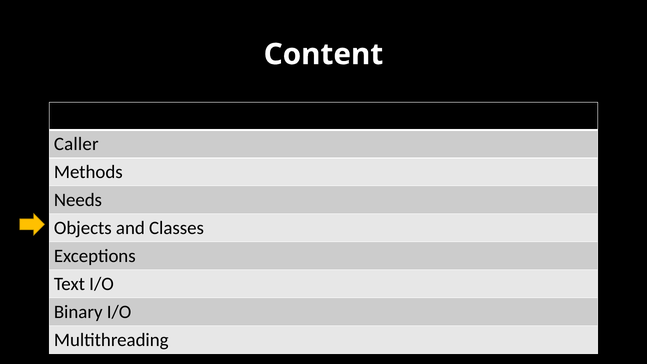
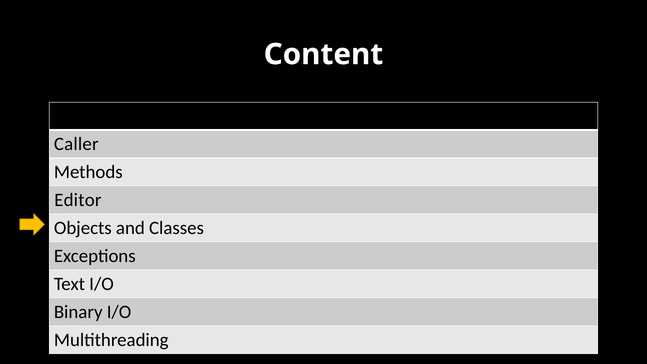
Needs: Needs -> Editor
